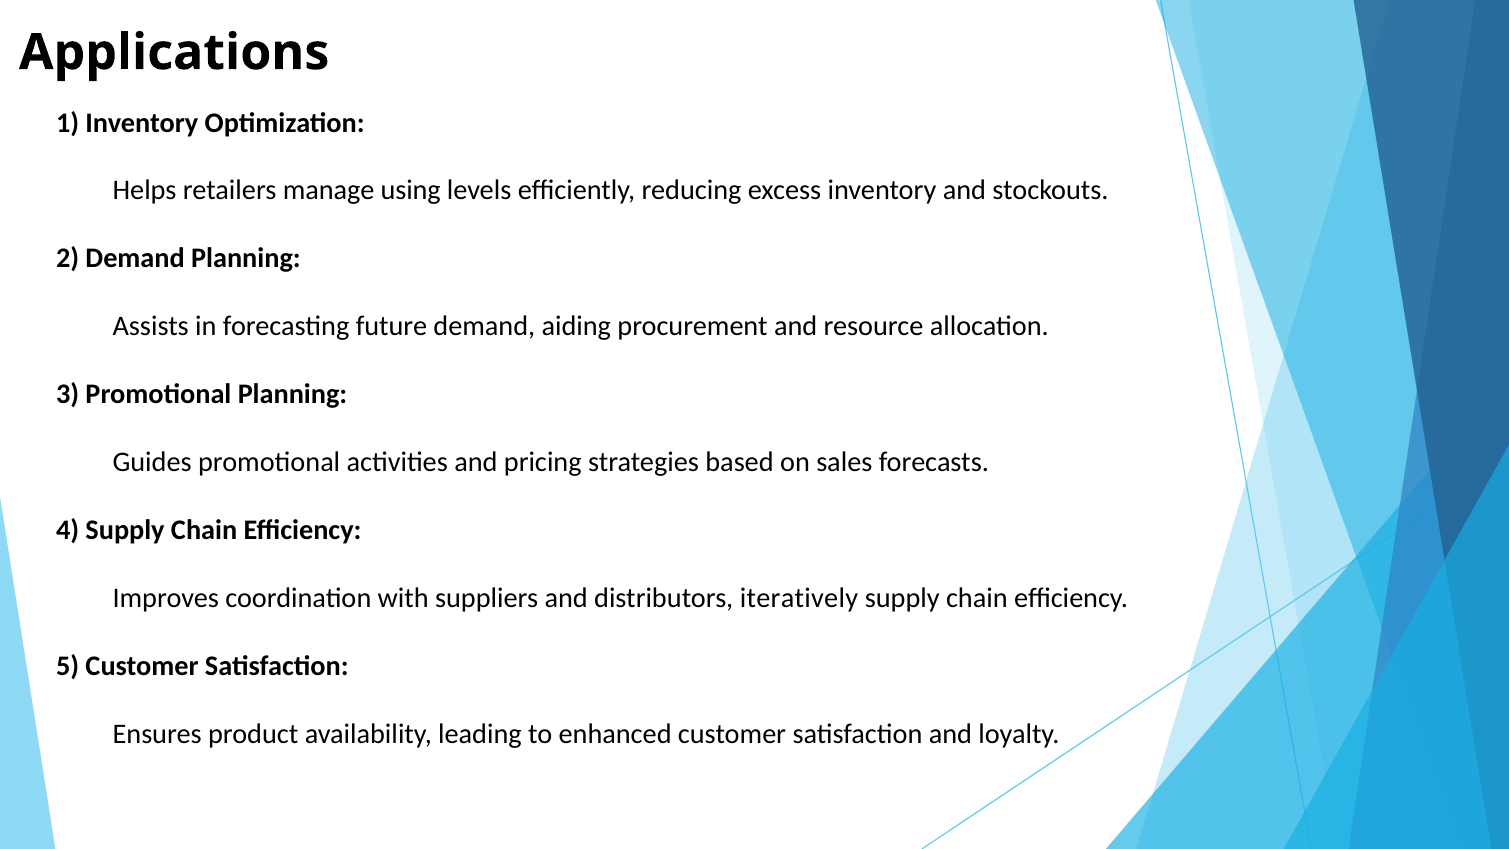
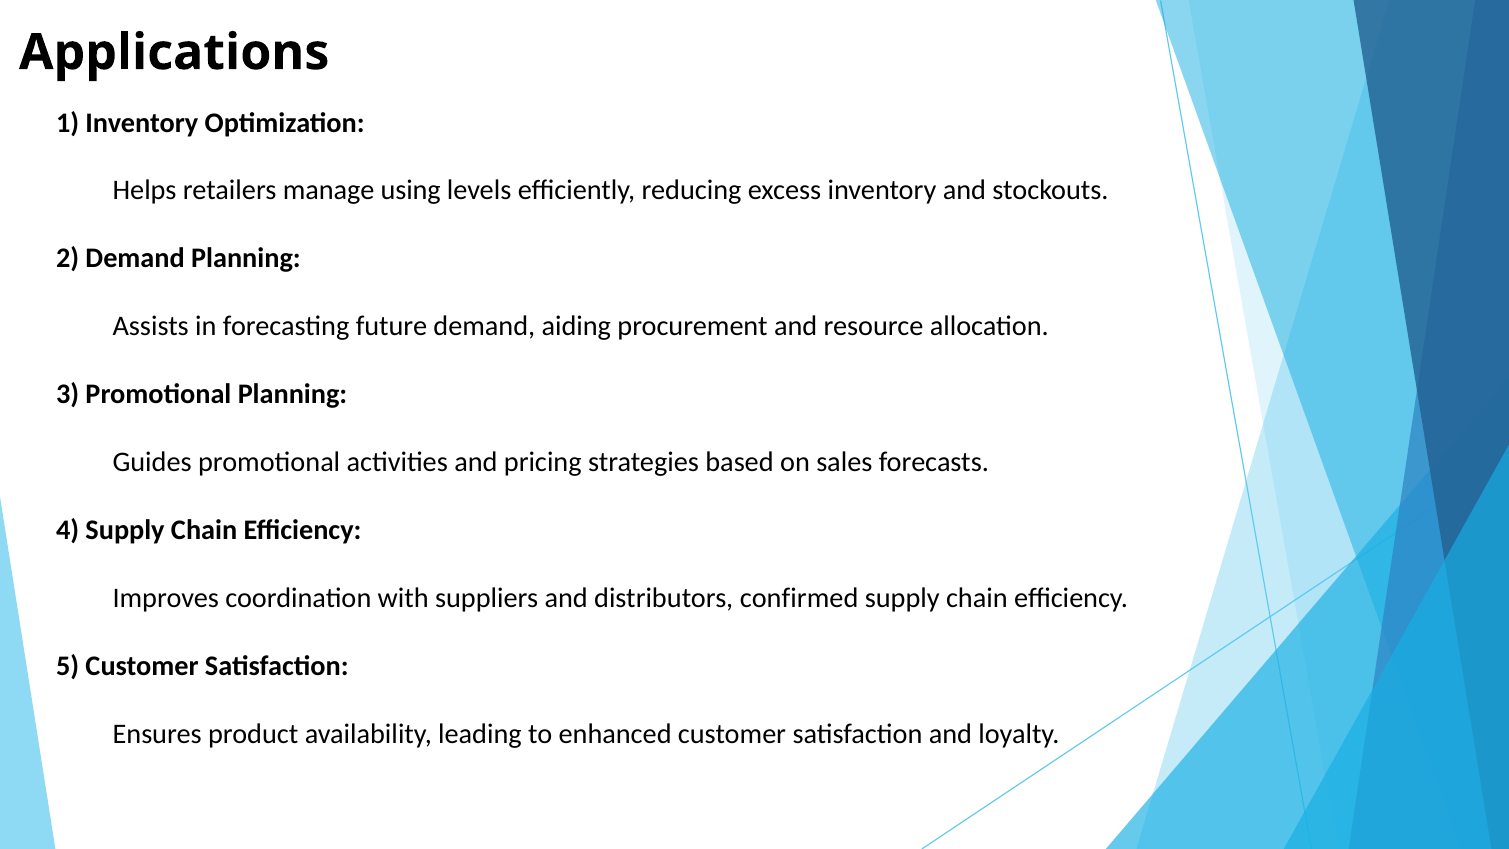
iteratively: iteratively -> confirmed
